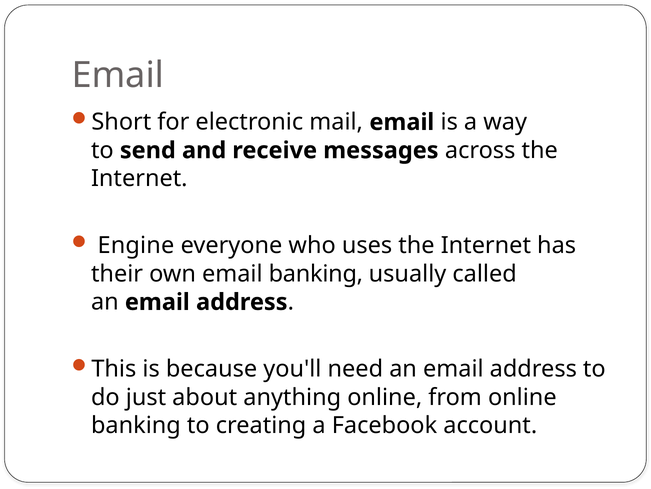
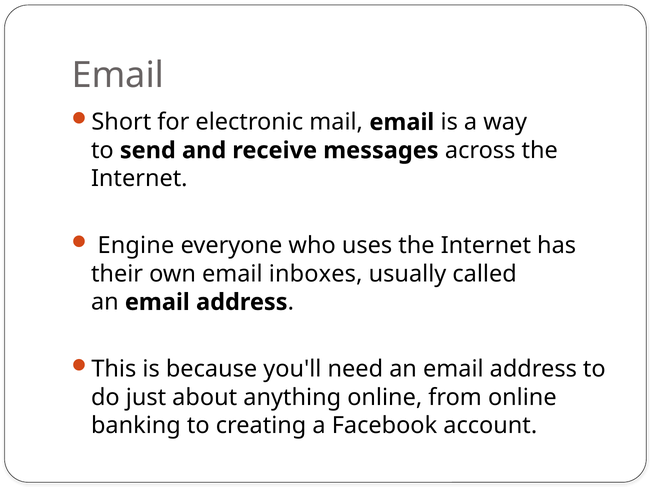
email banking: banking -> inboxes
